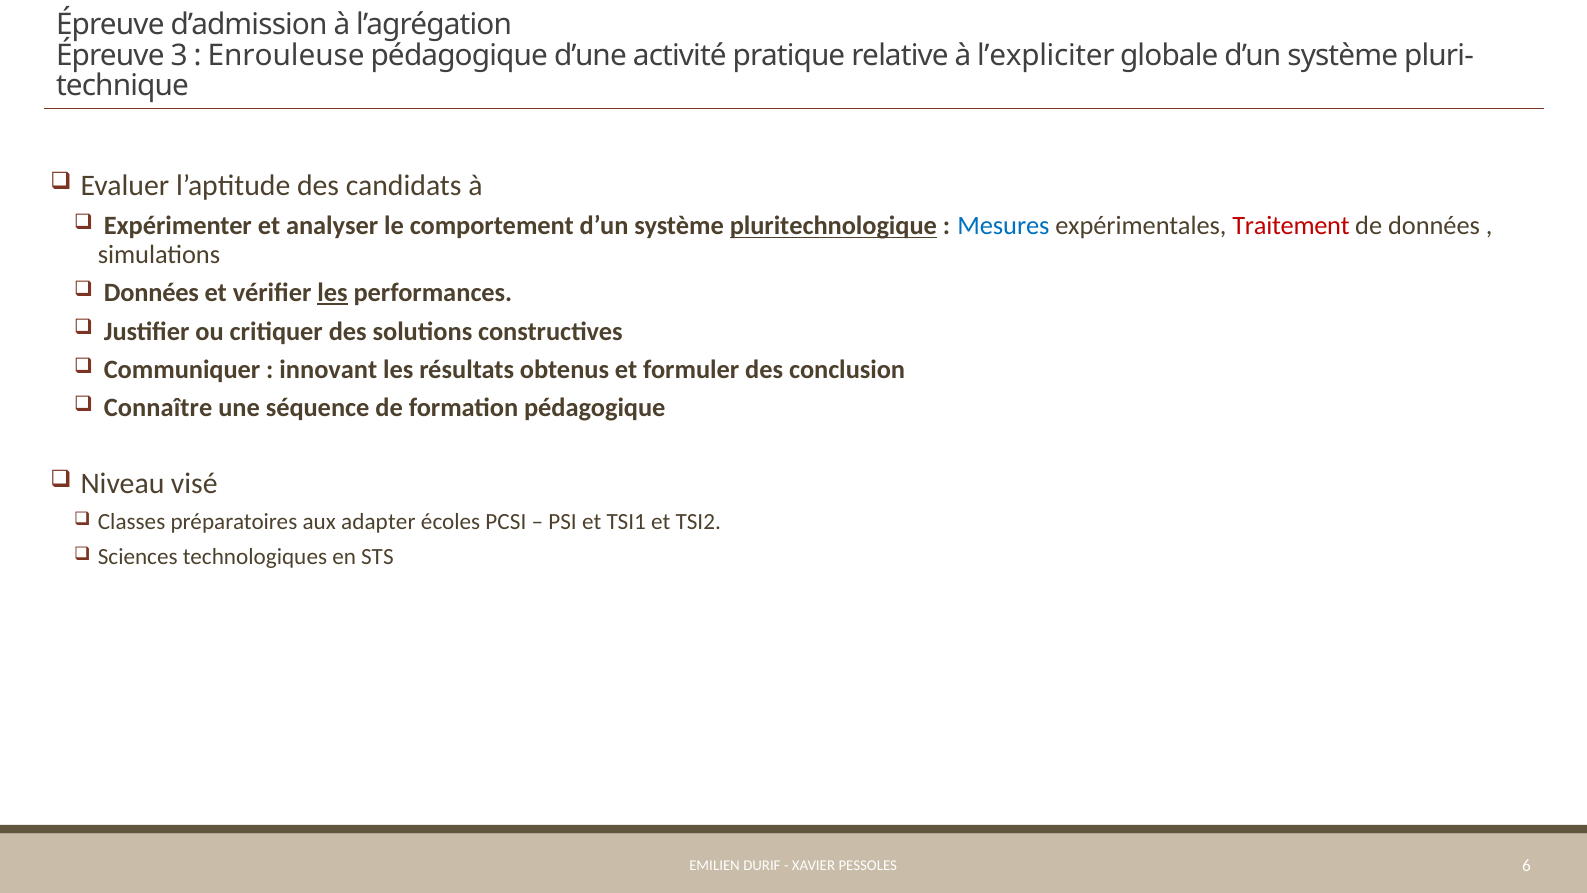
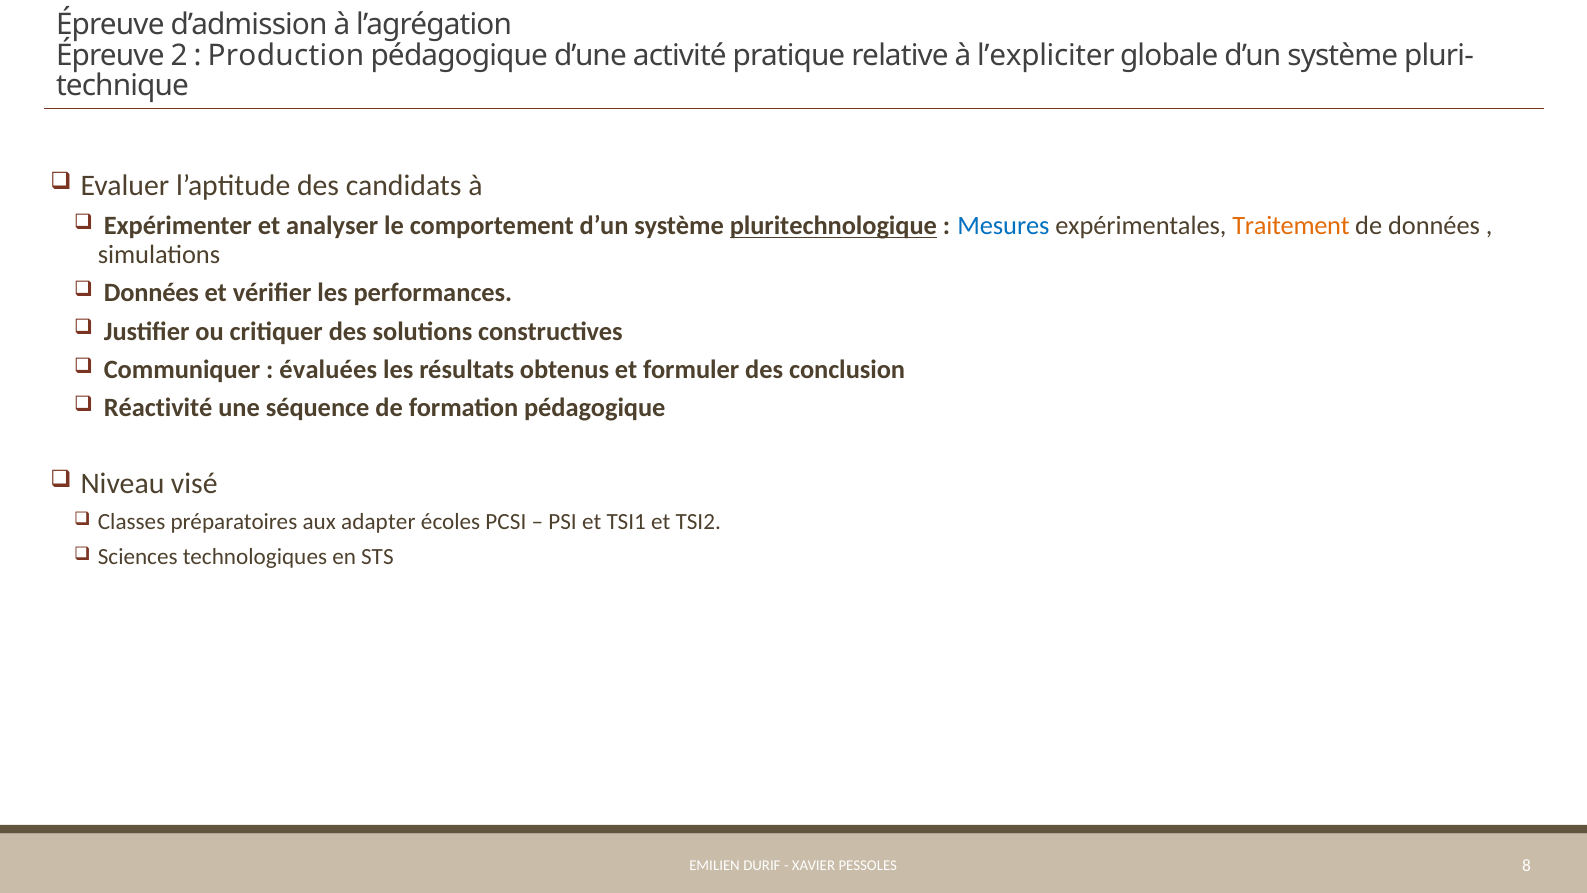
3: 3 -> 2
Enrouleuse: Enrouleuse -> Production
Traitement colour: red -> orange
les at (333, 293) underline: present -> none
innovant: innovant -> évaluées
Connaître: Connaître -> Réactivité
6: 6 -> 8
